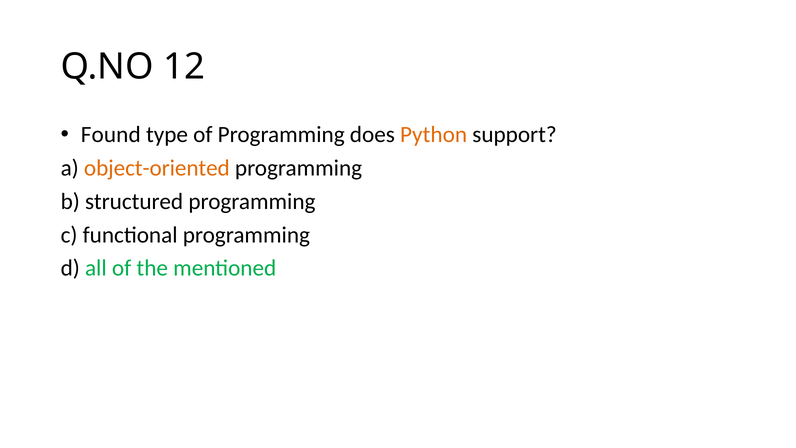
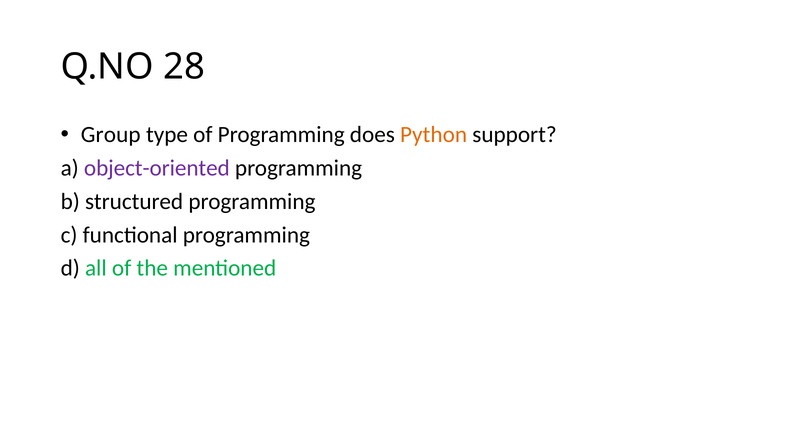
12: 12 -> 28
Found: Found -> Group
object-oriented colour: orange -> purple
